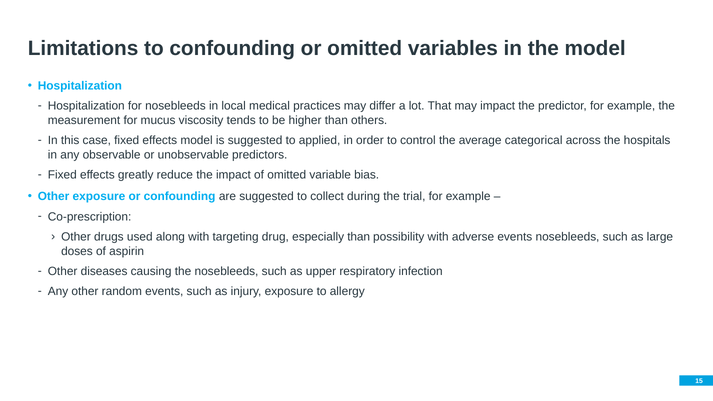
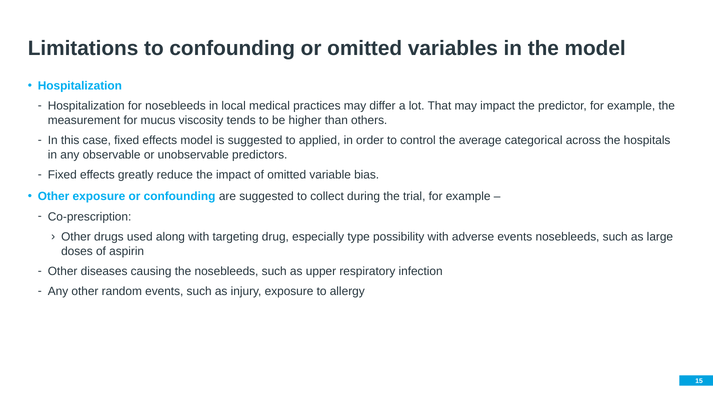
especially than: than -> type
